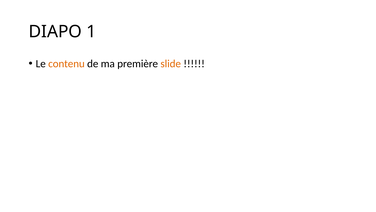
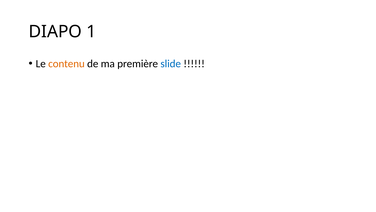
slide colour: orange -> blue
